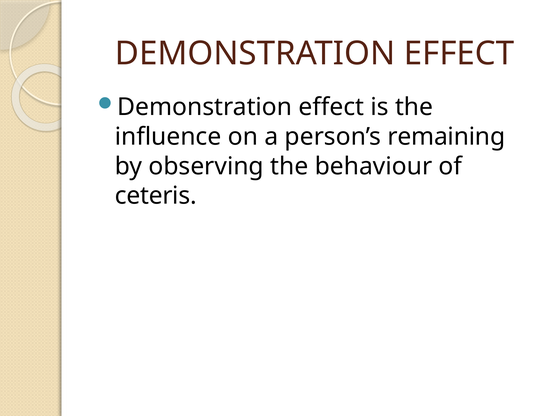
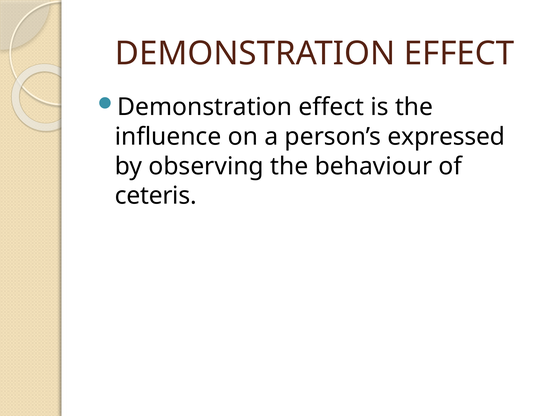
remaining: remaining -> expressed
